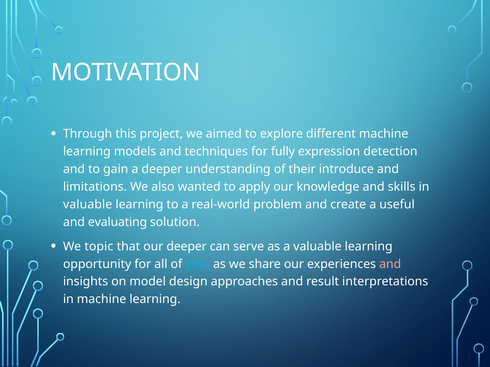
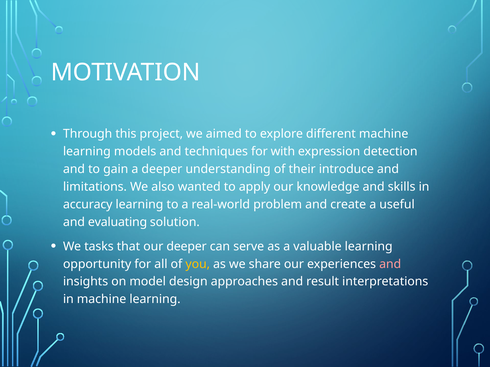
fully: fully -> with
valuable at (88, 205): valuable -> accuracy
topic: topic -> tasks
you colour: light blue -> yellow
